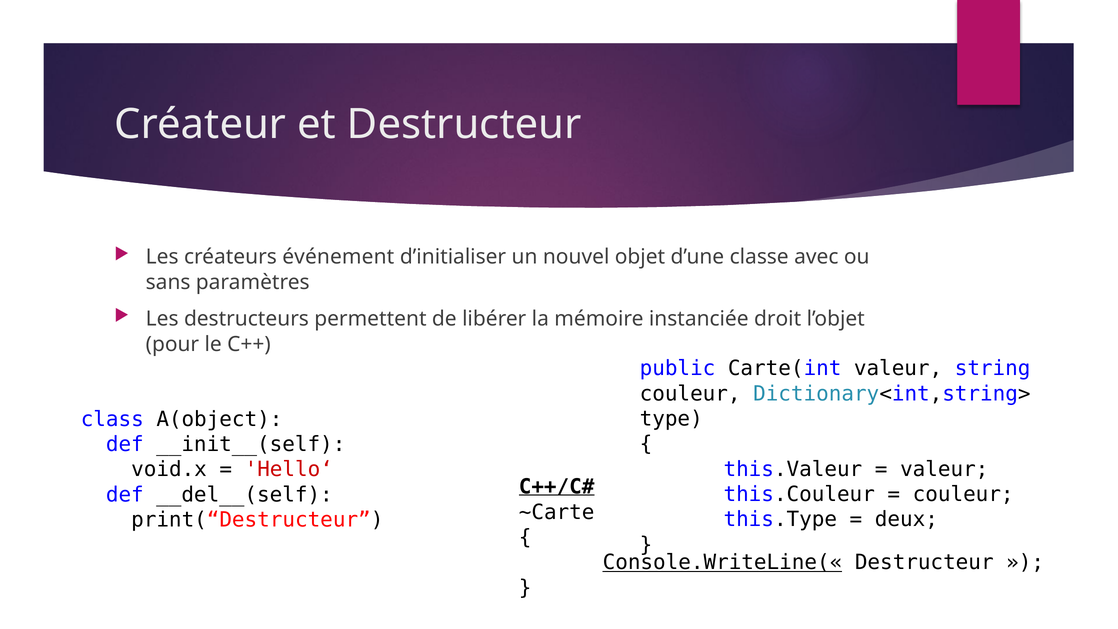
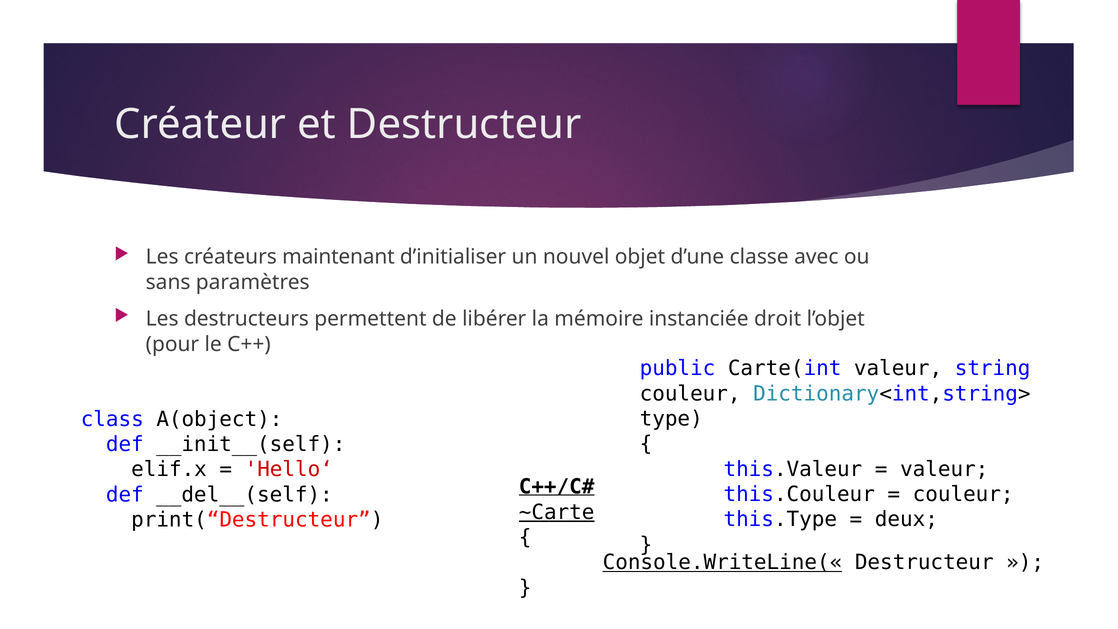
événement: événement -> maintenant
void.x: void.x -> elif.x
~Carte underline: none -> present
